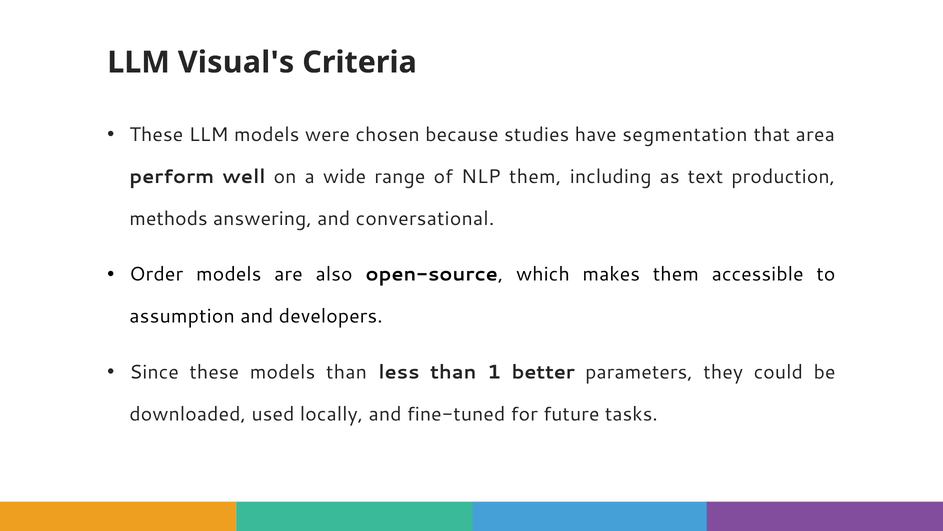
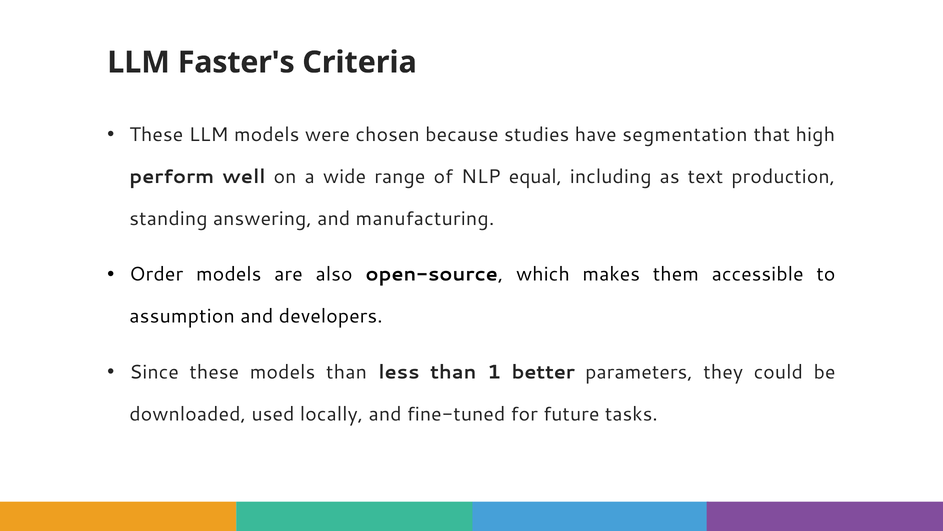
Visual's: Visual's -> Faster's
area: area -> high
NLP them: them -> equal
methods: methods -> standing
conversational: conversational -> manufacturing
